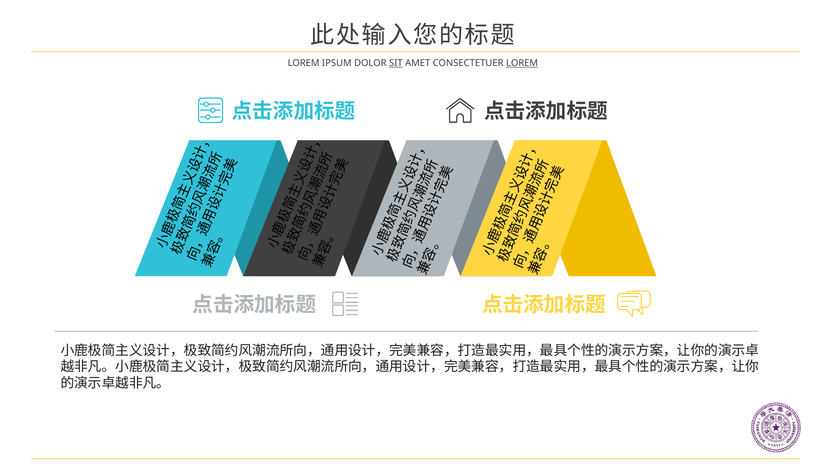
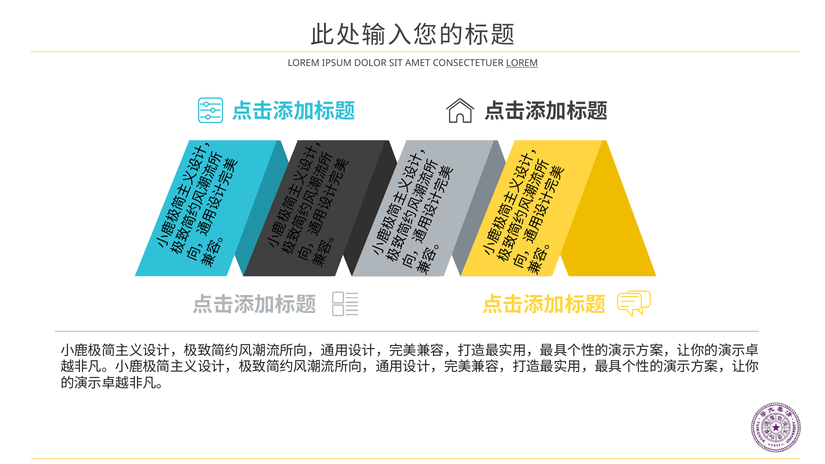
SIT underline: present -> none
